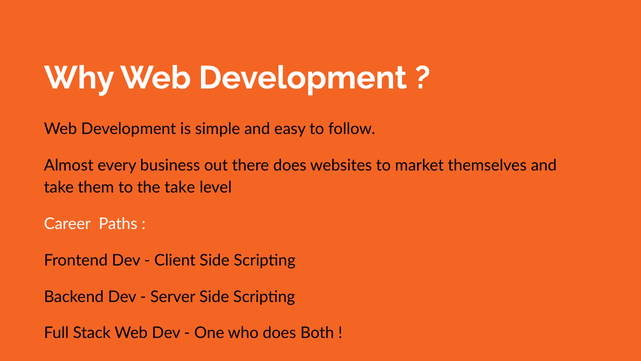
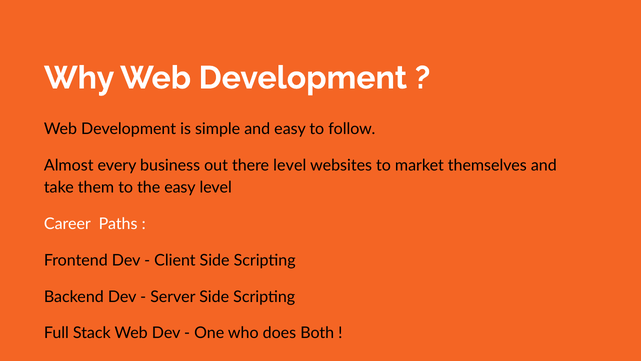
there does: does -> level
the take: take -> easy
